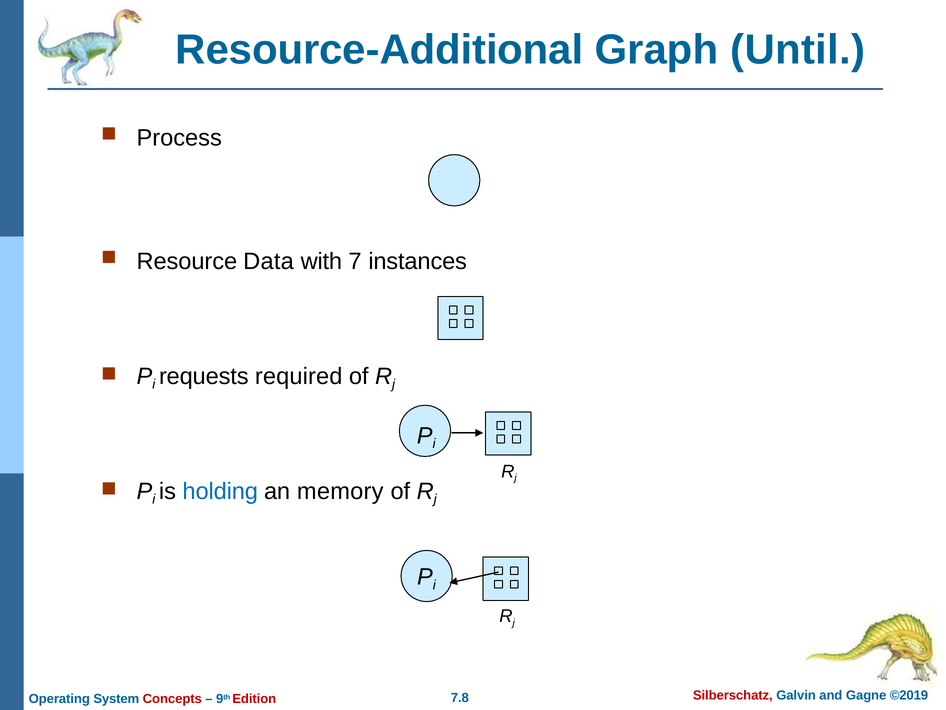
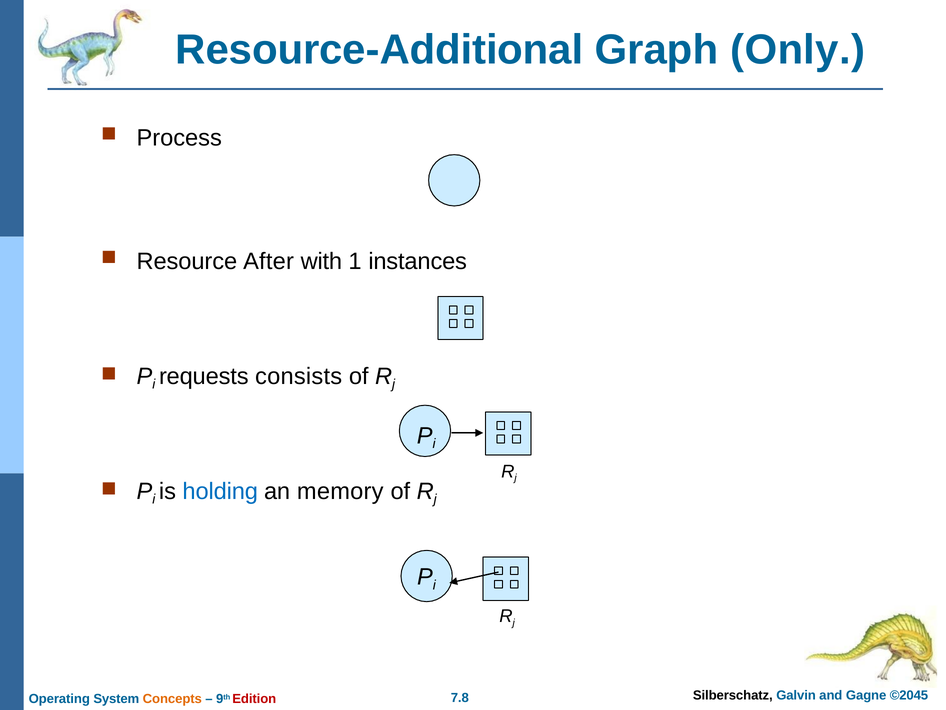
Until: Until -> Only
Data: Data -> After
7: 7 -> 1
required: required -> consists
Silberschatz colour: red -> black
©2019: ©2019 -> ©2045
Concepts colour: red -> orange
